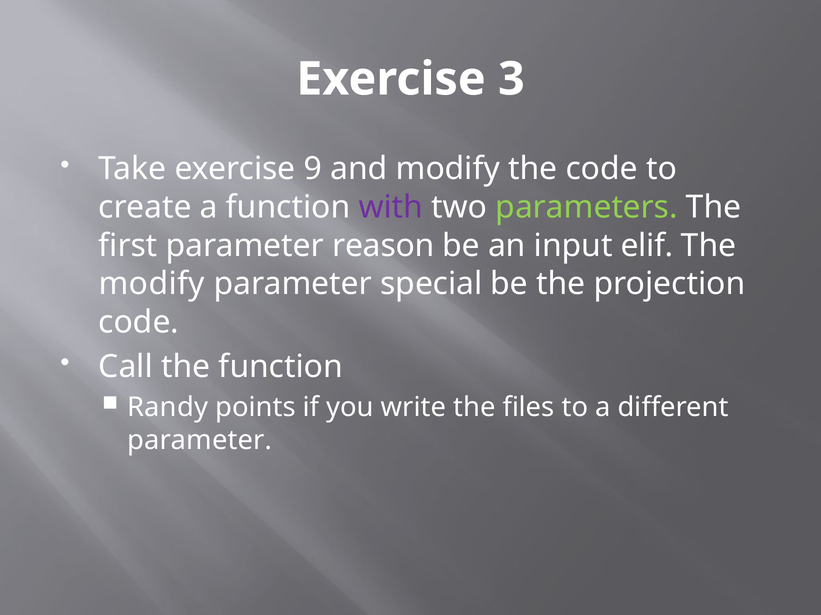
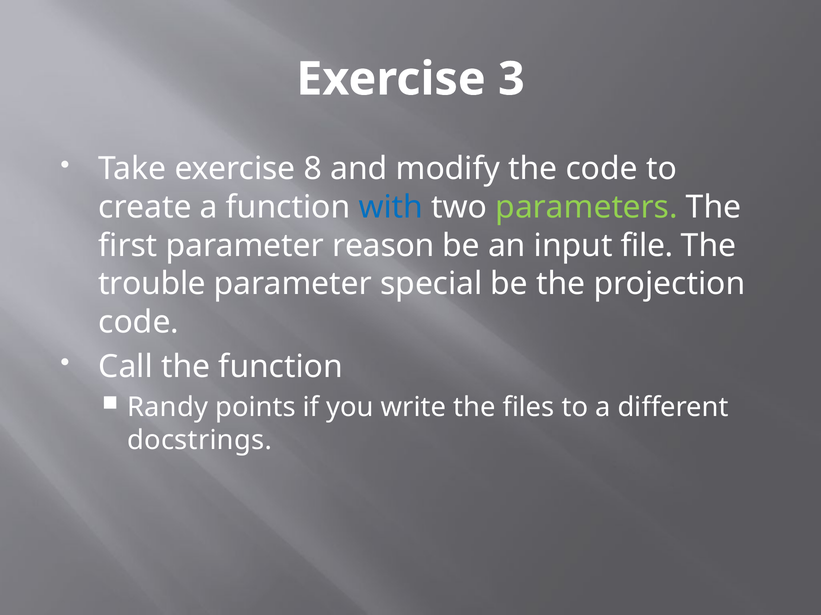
9: 9 -> 8
with colour: purple -> blue
elif: elif -> file
modify at (152, 284): modify -> trouble
parameter at (200, 441): parameter -> docstrings
